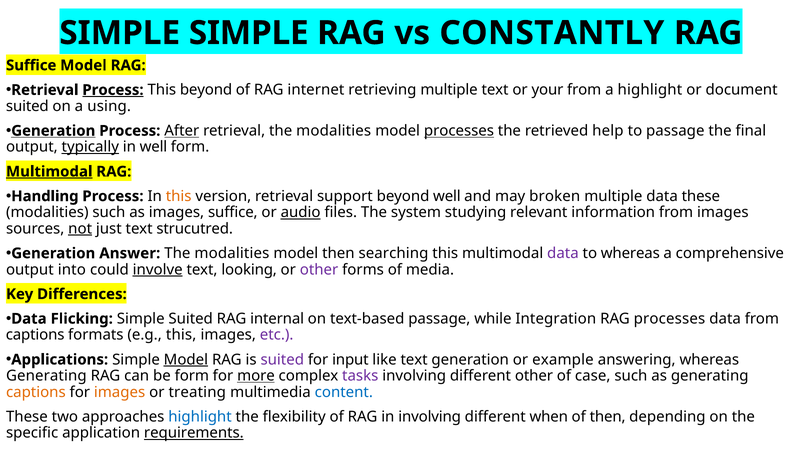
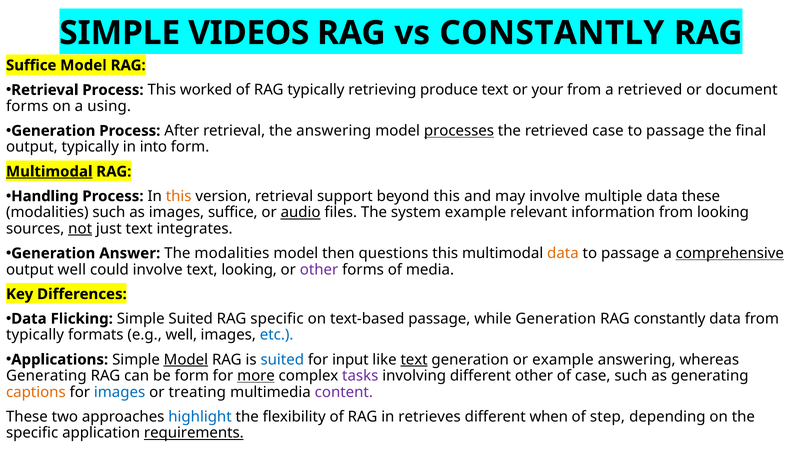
SIMPLE at (249, 33): SIMPLE -> VIDEOS
Process at (113, 90) underline: present -> none
This beyond: beyond -> worked
RAG internet: internet -> typically
retrieving multiple: multiple -> produce
a highlight: highlight -> retrieved
suited at (27, 106): suited -> forms
Generation at (53, 131) underline: present -> none
After underline: present -> none
retrieval the modalities: modalities -> answering
retrieved help: help -> case
typically at (90, 147) underline: present -> none
in well: well -> into
beyond well: well -> this
may broken: broken -> involve
system studying: studying -> example
from images: images -> looking
strucutred: strucutred -> integrates
searching: searching -> questions
data at (563, 253) colour: purple -> orange
whereas at (630, 253): whereas -> passage
comprehensive underline: none -> present
output into: into -> well
involve at (158, 270) underline: present -> none
RAG internal: internal -> specific
while Integration: Integration -> Generation
RAG processes: processes -> constantly
captions at (35, 335): captions -> typically
e.g this: this -> well
etc colour: purple -> blue
suited at (282, 360) colour: purple -> blue
text at (414, 360) underline: none -> present
images at (120, 392) colour: orange -> blue
content colour: blue -> purple
in involving: involving -> retrieves
of then: then -> step
